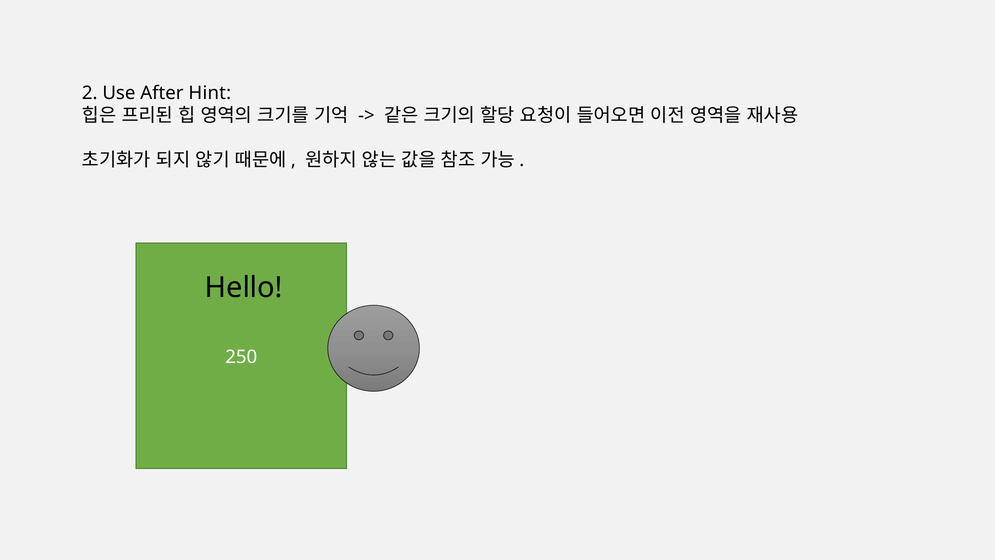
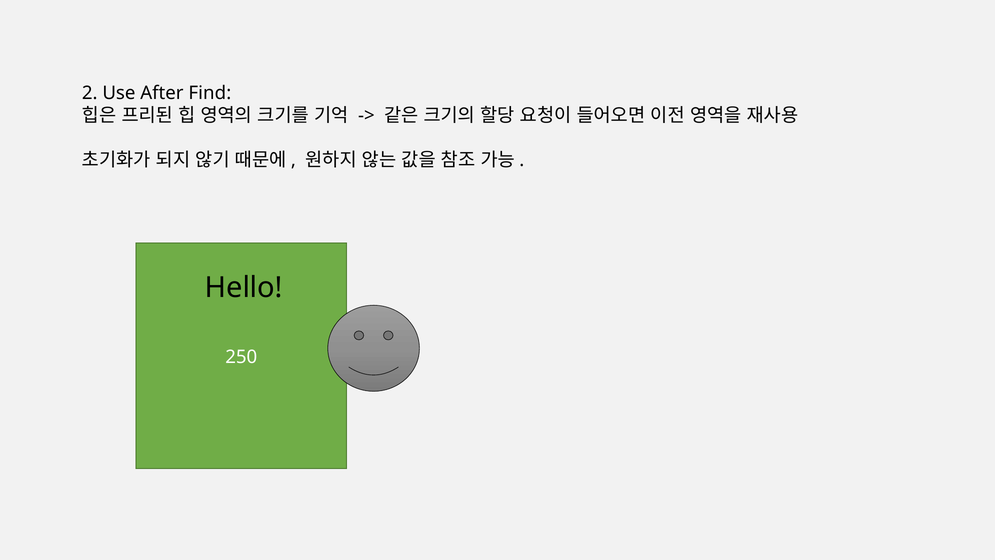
Hint: Hint -> Find
